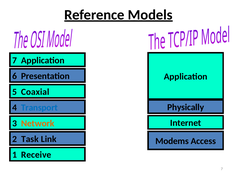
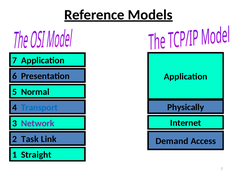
Coaxial: Coaxial -> Normal
Network colour: orange -> purple
Modems: Modems -> Demand
Receive: Receive -> Straight
